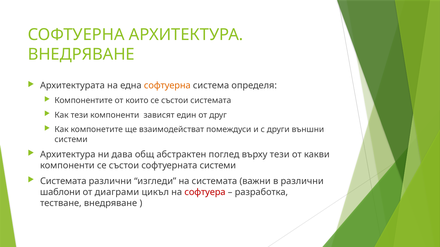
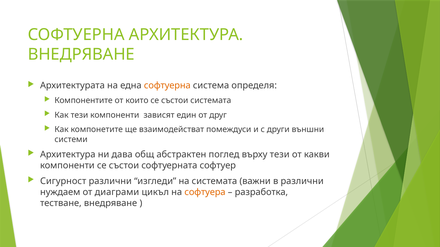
софтуерната системи: системи -> софтуер
Системата at (63, 181): Системата -> Сигурност
шаблони: шаблони -> нуждаем
софтуера colour: red -> orange
